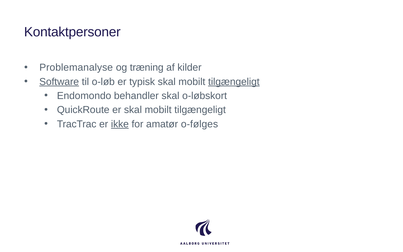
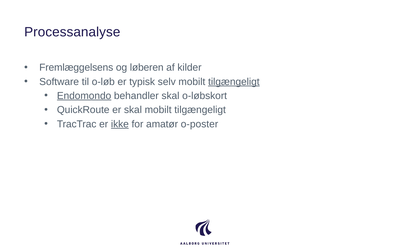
Kontaktpersoner: Kontaktpersoner -> Processanalyse
Problemanalyse: Problemanalyse -> Fremlæggelsens
træning: træning -> løberen
Software underline: present -> none
typisk skal: skal -> selv
Endomondo underline: none -> present
o-følges: o-følges -> o-poster
